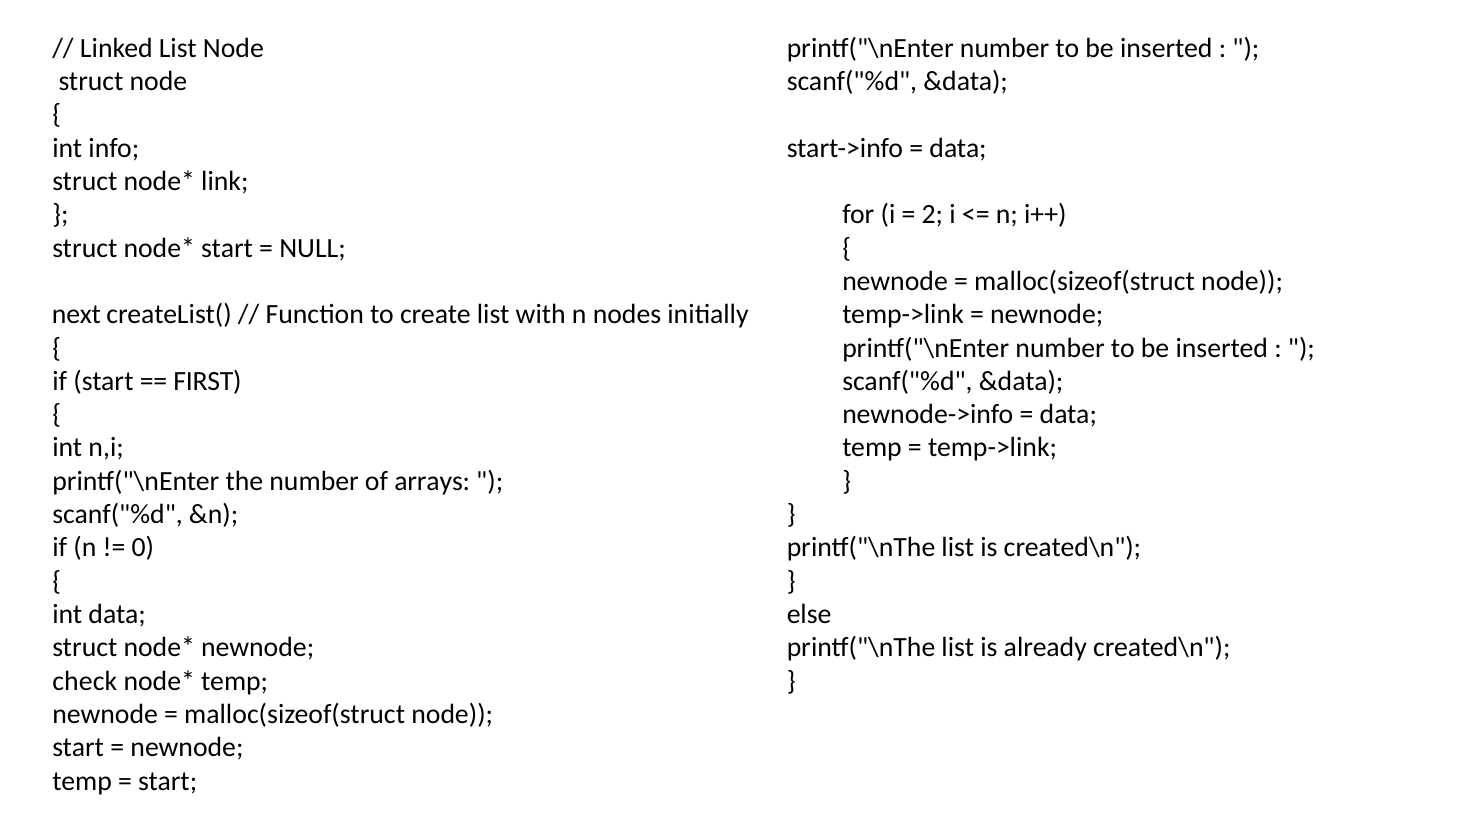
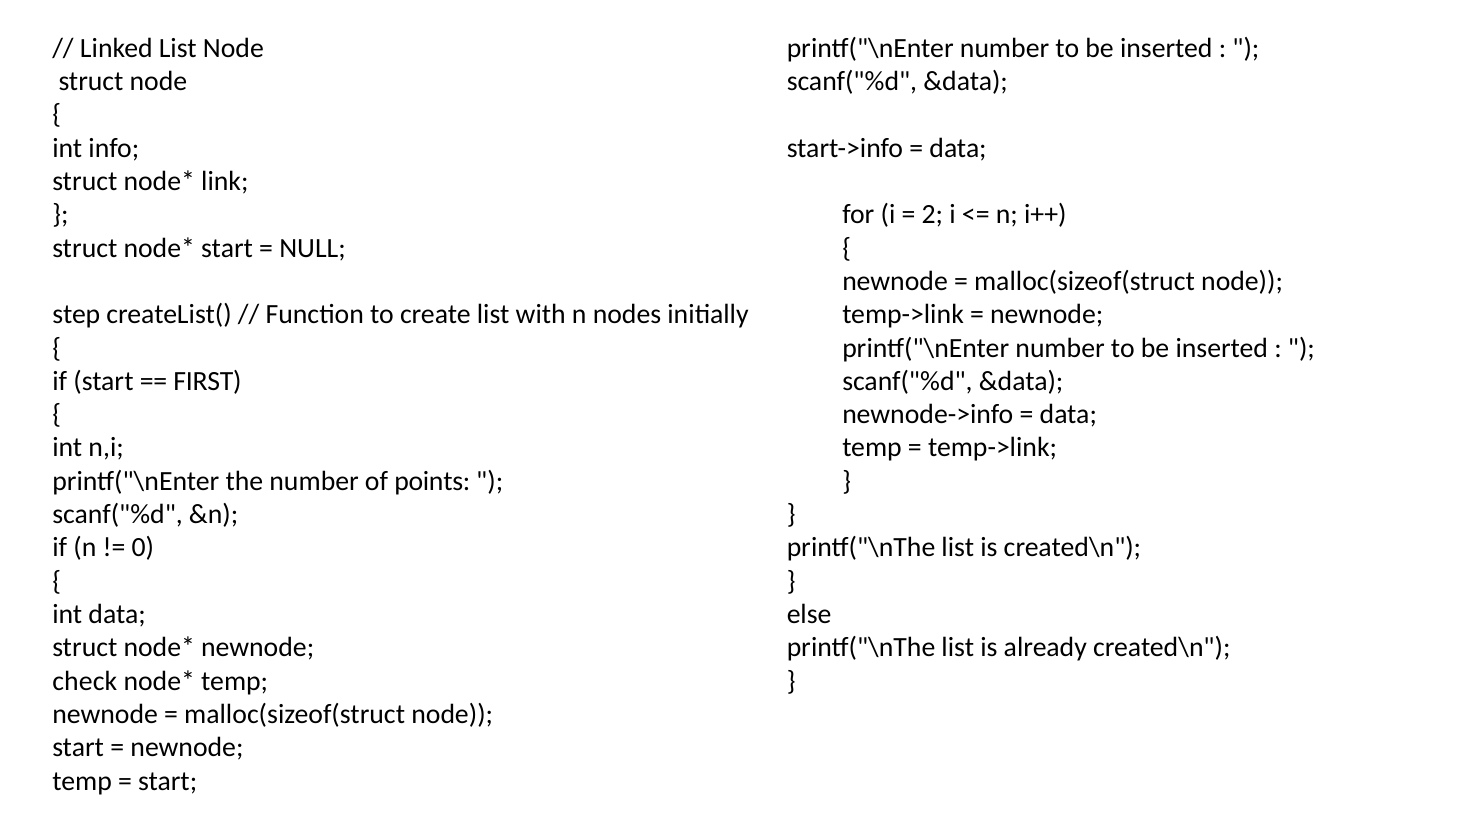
next: next -> step
arrays: arrays -> points
